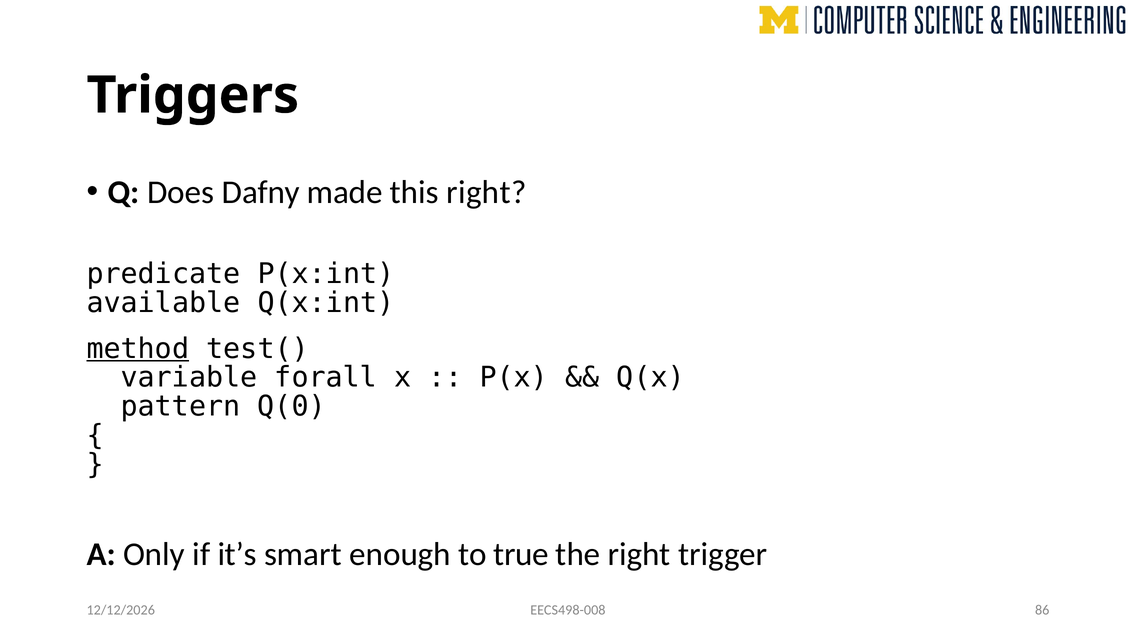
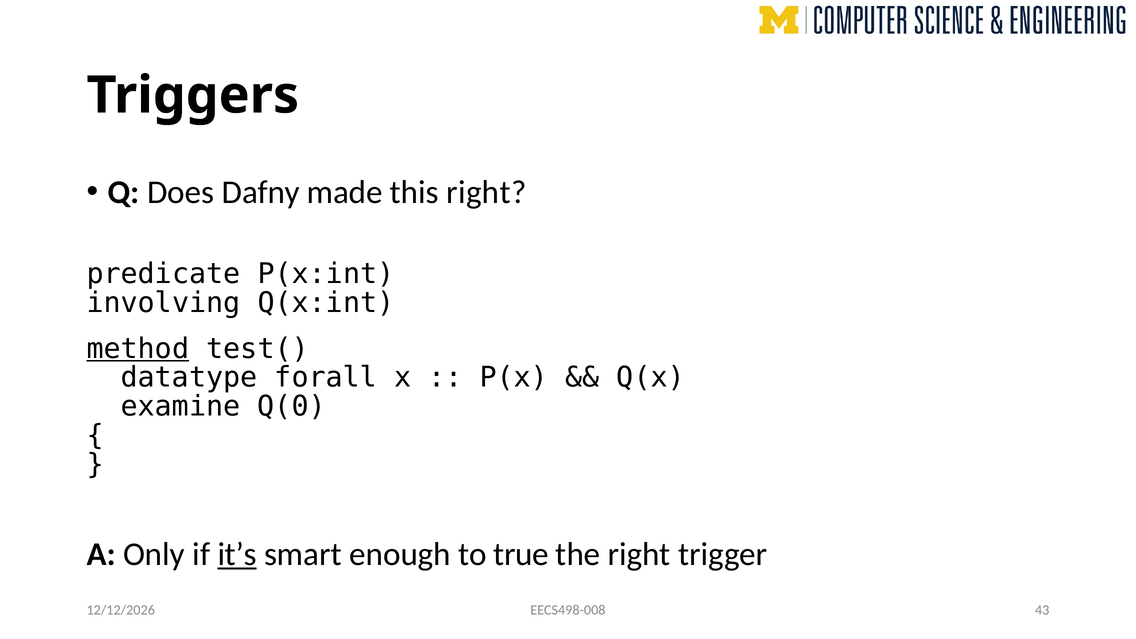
available: available -> involving
variable: variable -> datatype
pattern: pattern -> examine
it’s underline: none -> present
86: 86 -> 43
